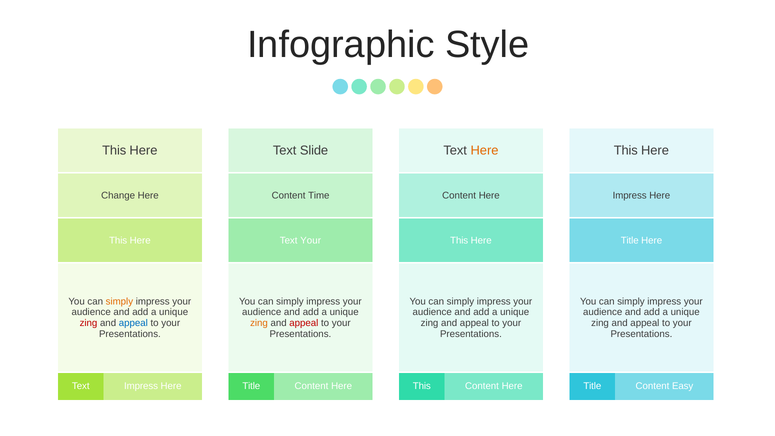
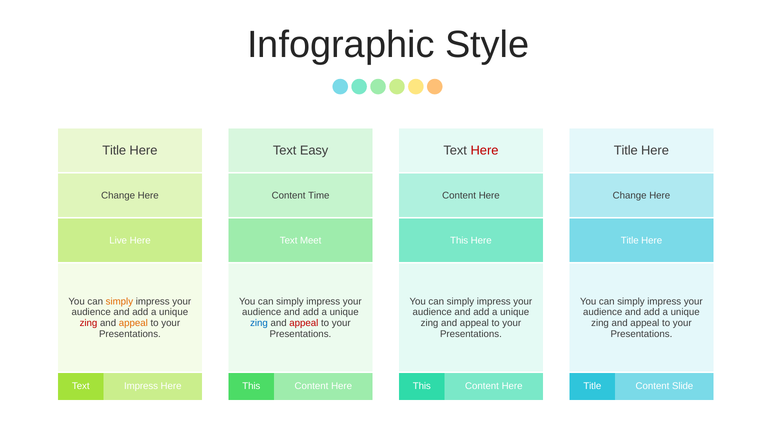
This at (114, 151): This -> Title
Slide: Slide -> Easy
Here at (484, 151) colour: orange -> red
This at (626, 151): This -> Title
Impress at (630, 196): Impress -> Change
This at (118, 241): This -> Live
Text Your: Your -> Meet
appeal at (133, 323) colour: blue -> orange
zing at (259, 323) colour: orange -> blue
Title at (251, 386): Title -> This
Easy: Easy -> Slide
